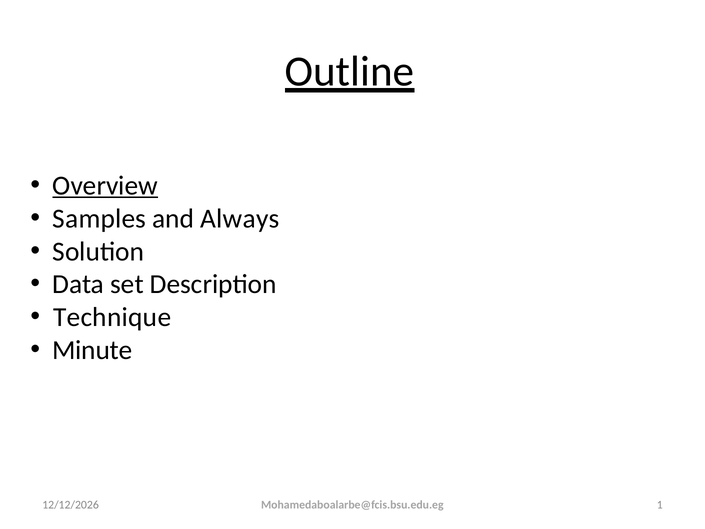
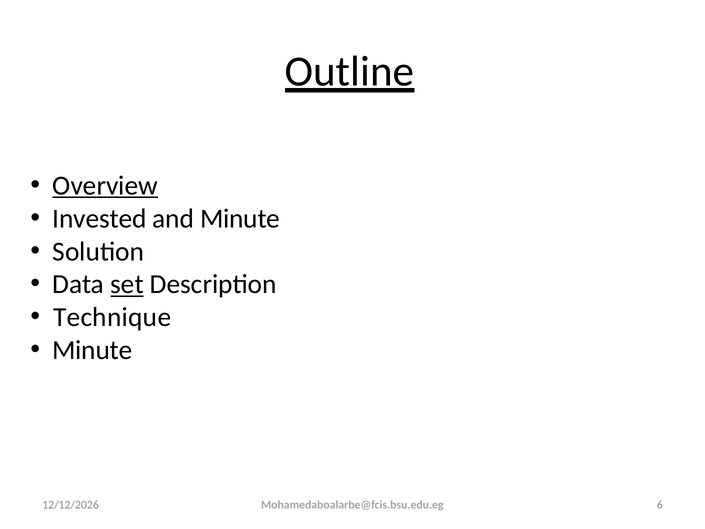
Samples: Samples -> Invested
and Always: Always -> Minute
set underline: none -> present
1: 1 -> 6
